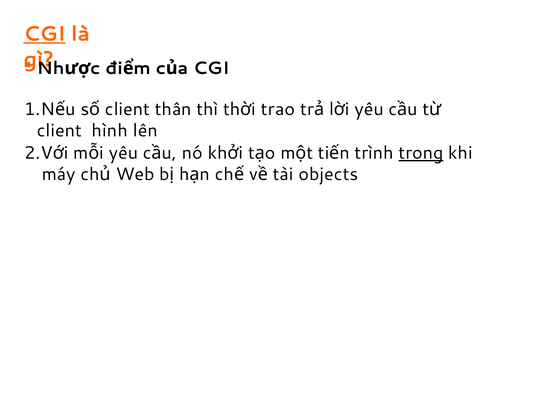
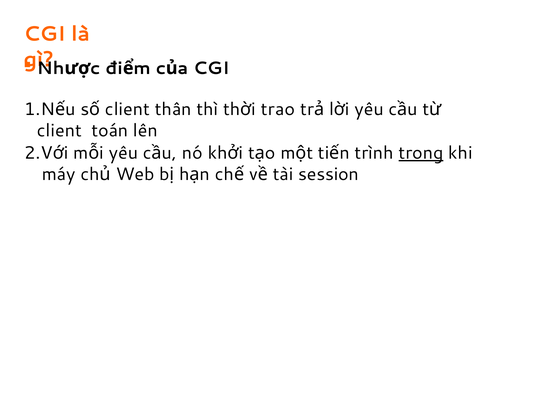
CGI at (45, 34) underline: present -> none
hình: hình -> toán
objects: objects -> session
